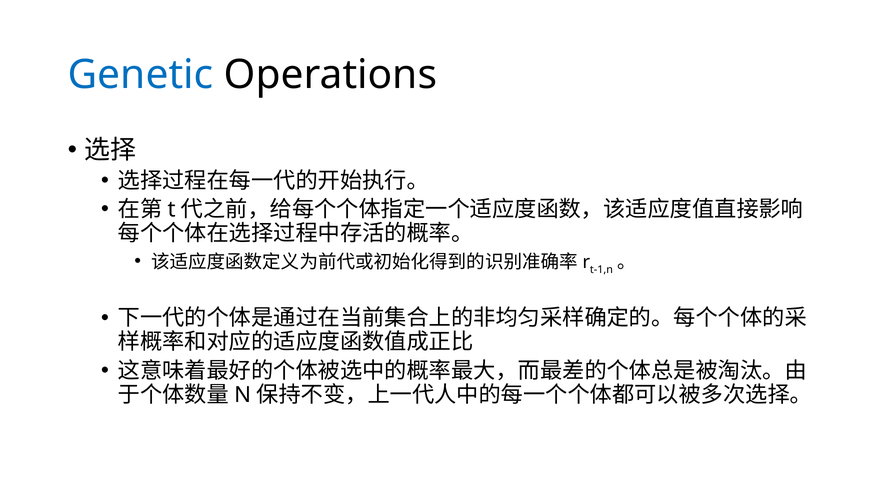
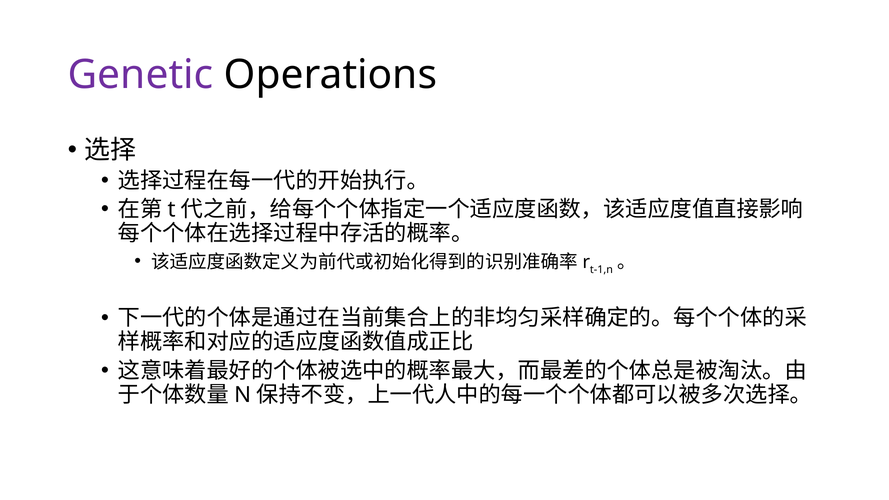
Genetic colour: blue -> purple
